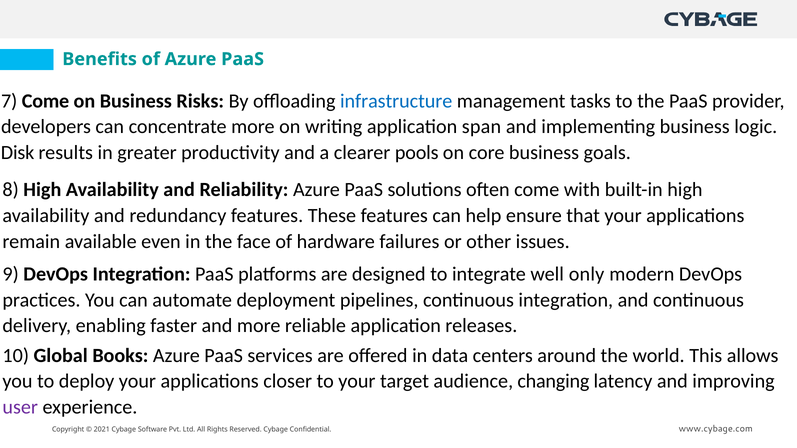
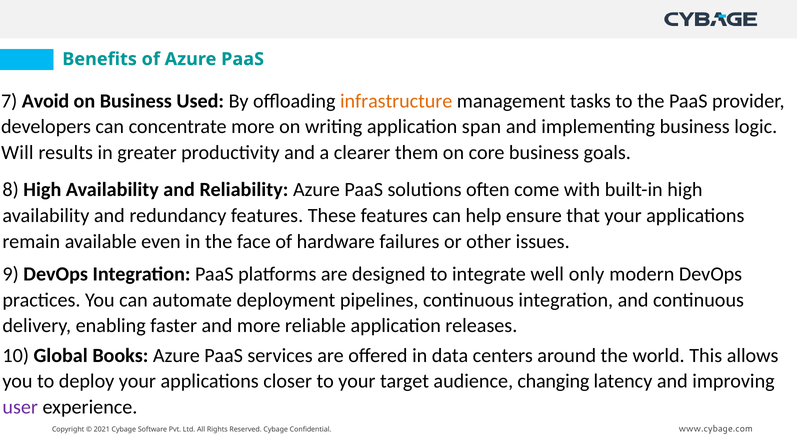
7 Come: Come -> Avoid
Risks: Risks -> Used
infrastructure colour: blue -> orange
Disk: Disk -> Will
pools: pools -> them
